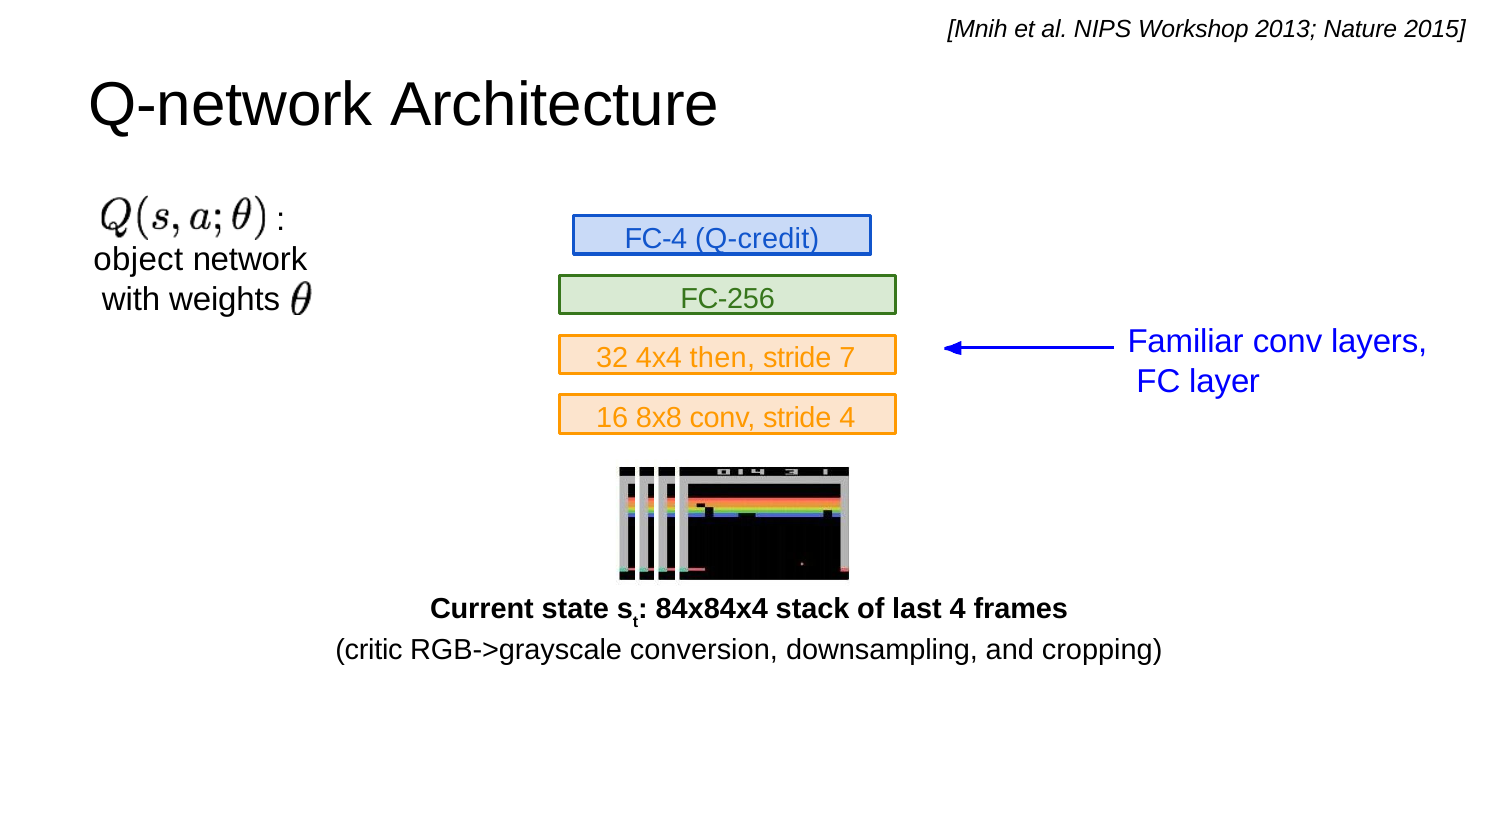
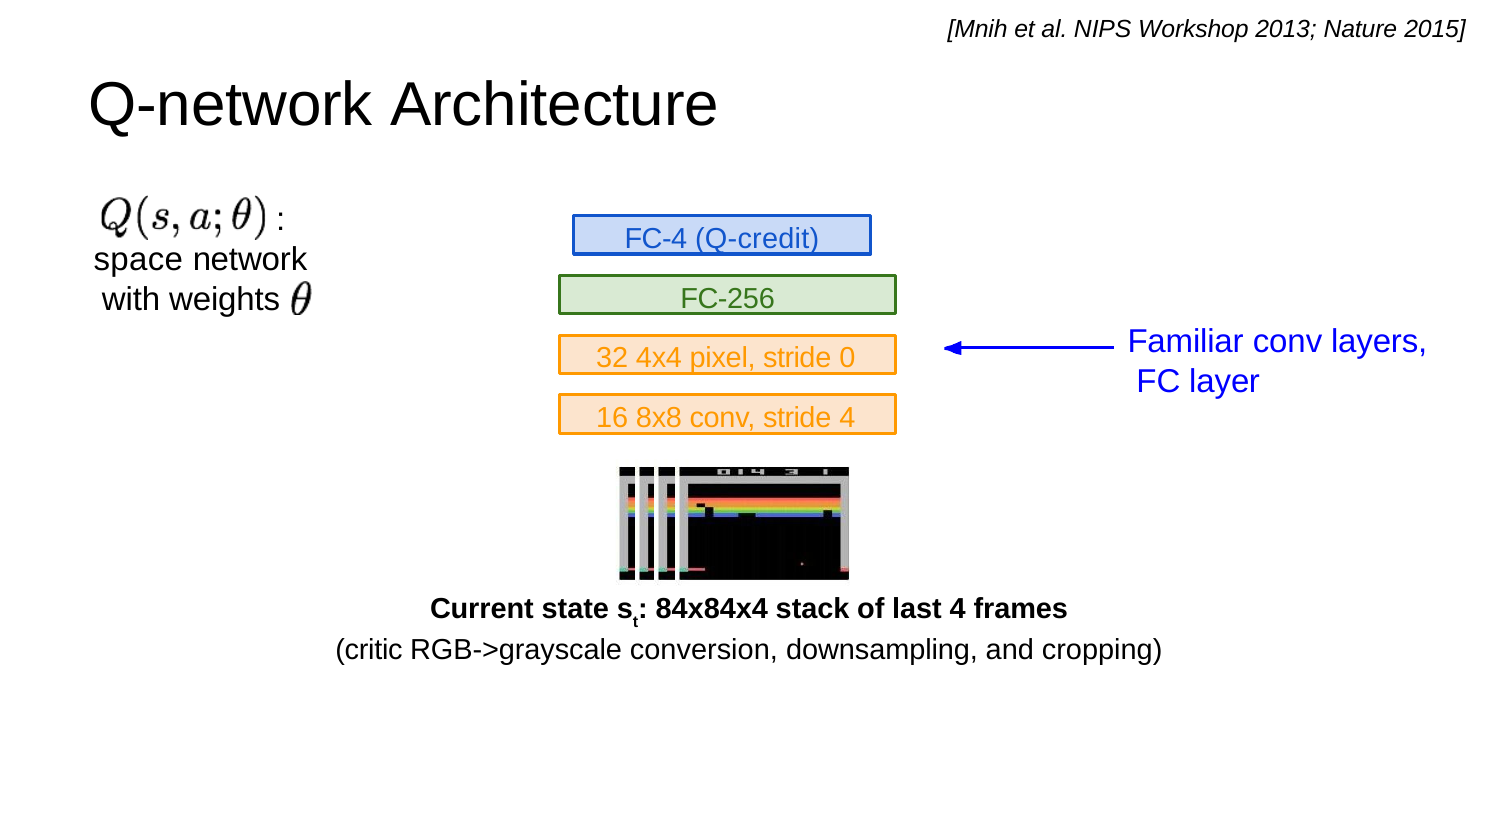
object: object -> space
then: then -> pixel
7: 7 -> 0
